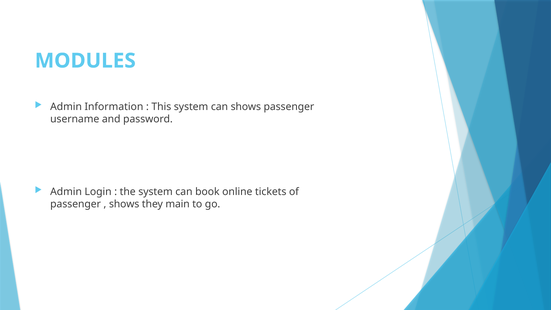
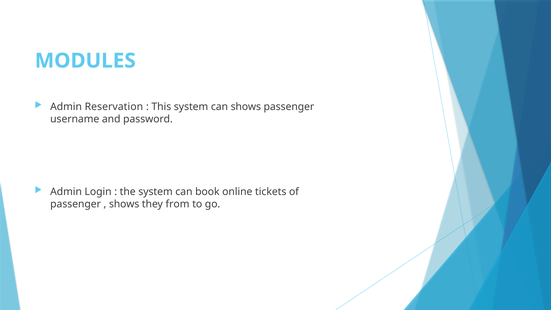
Information: Information -> Reservation
main: main -> from
